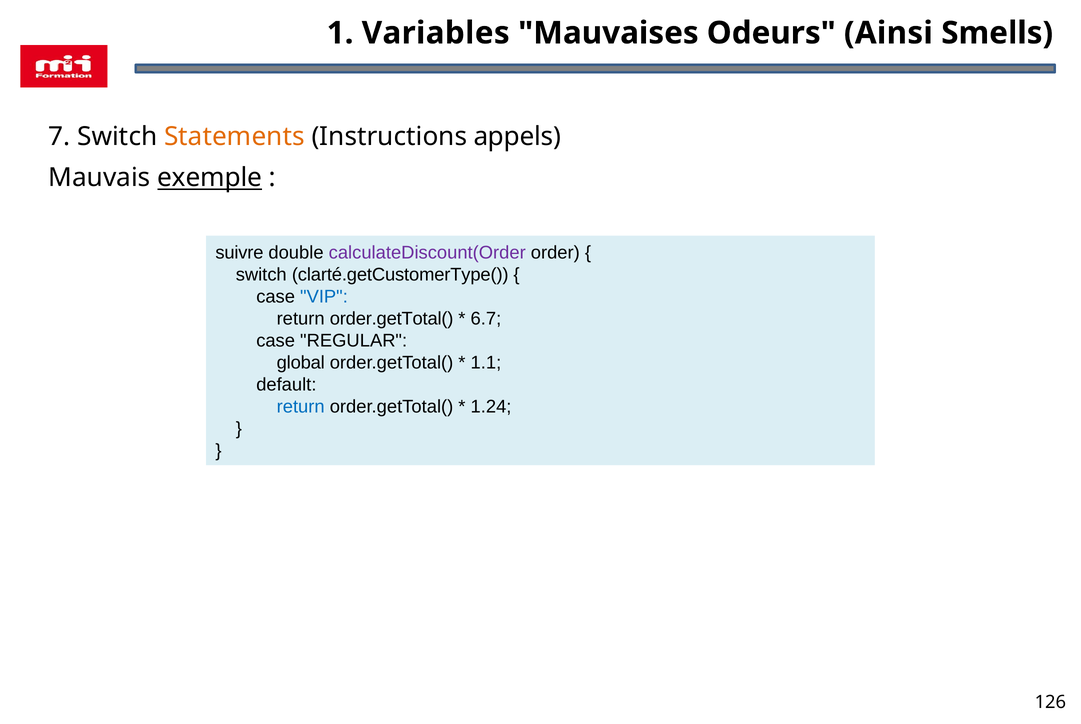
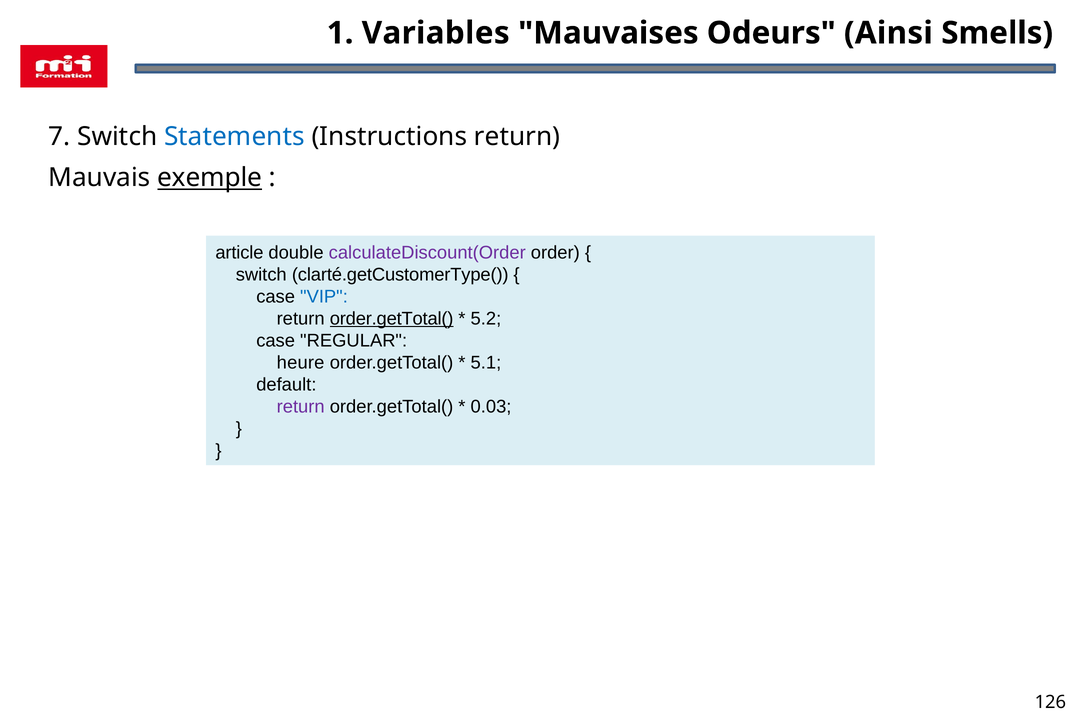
Statements colour: orange -> blue
Instructions appels: appels -> return
suivre: suivre -> article
order.getTotal( at (392, 319) underline: none -> present
6.7: 6.7 -> 5.2
global: global -> heure
1.1: 1.1 -> 5.1
return at (301, 407) colour: blue -> purple
1.24: 1.24 -> 0.03
